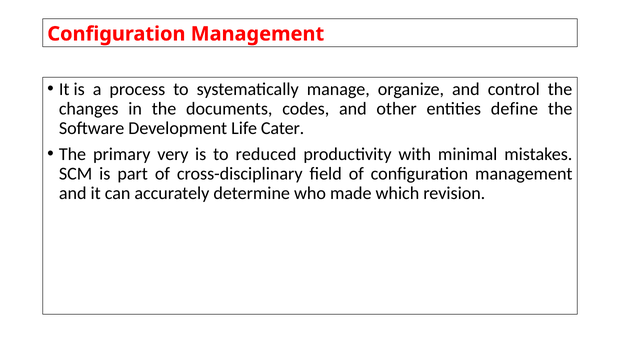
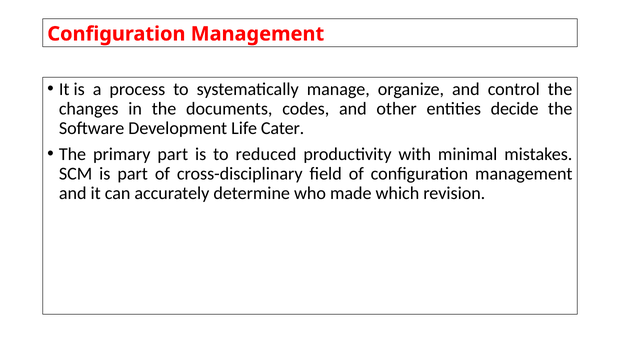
define: define -> decide
primary very: very -> part
